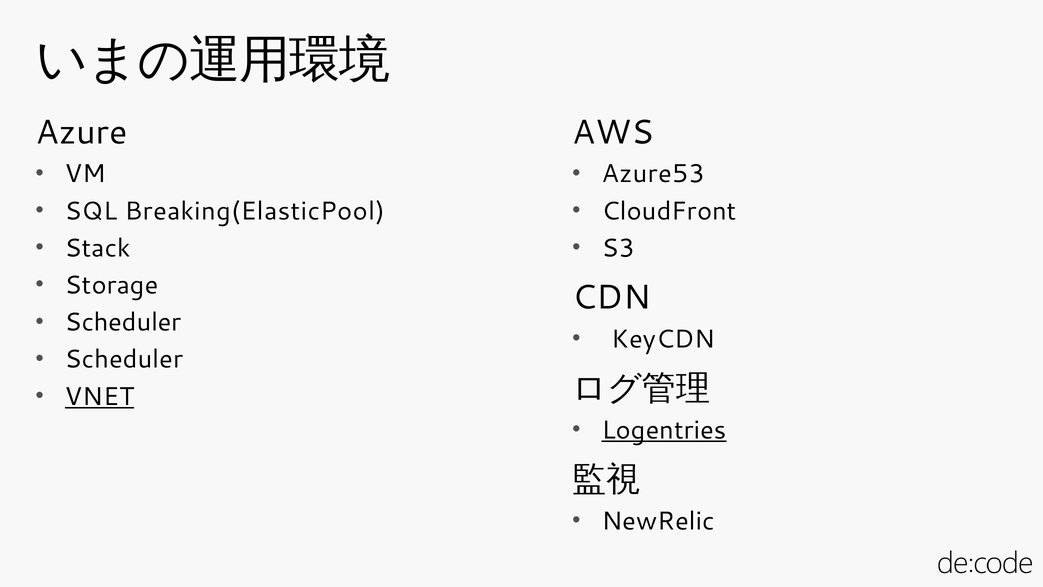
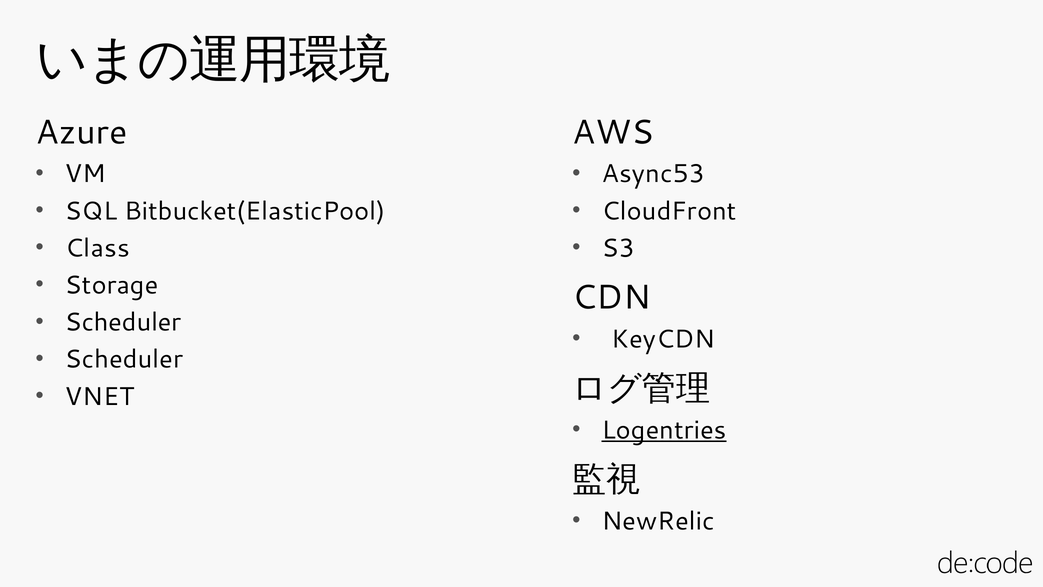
Azure53: Azure53 -> Async53
Breaking(ElasticPool: Breaking(ElasticPool -> Bitbucket(ElasticPool
Stack: Stack -> Class
VNET underline: present -> none
